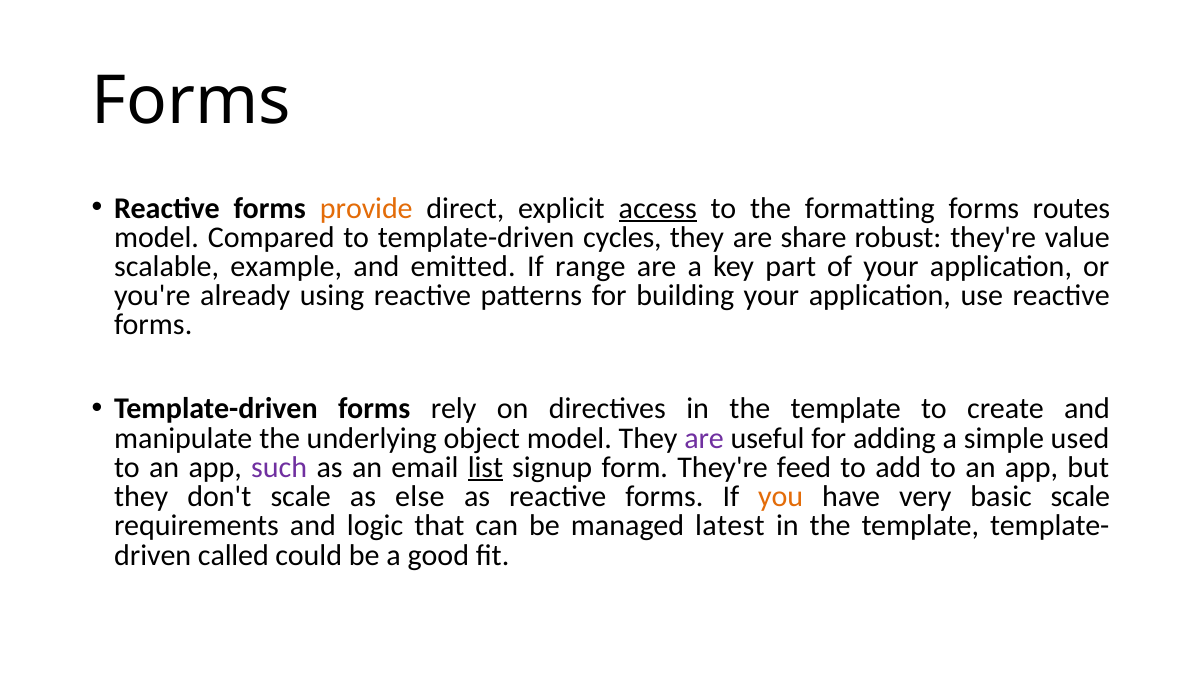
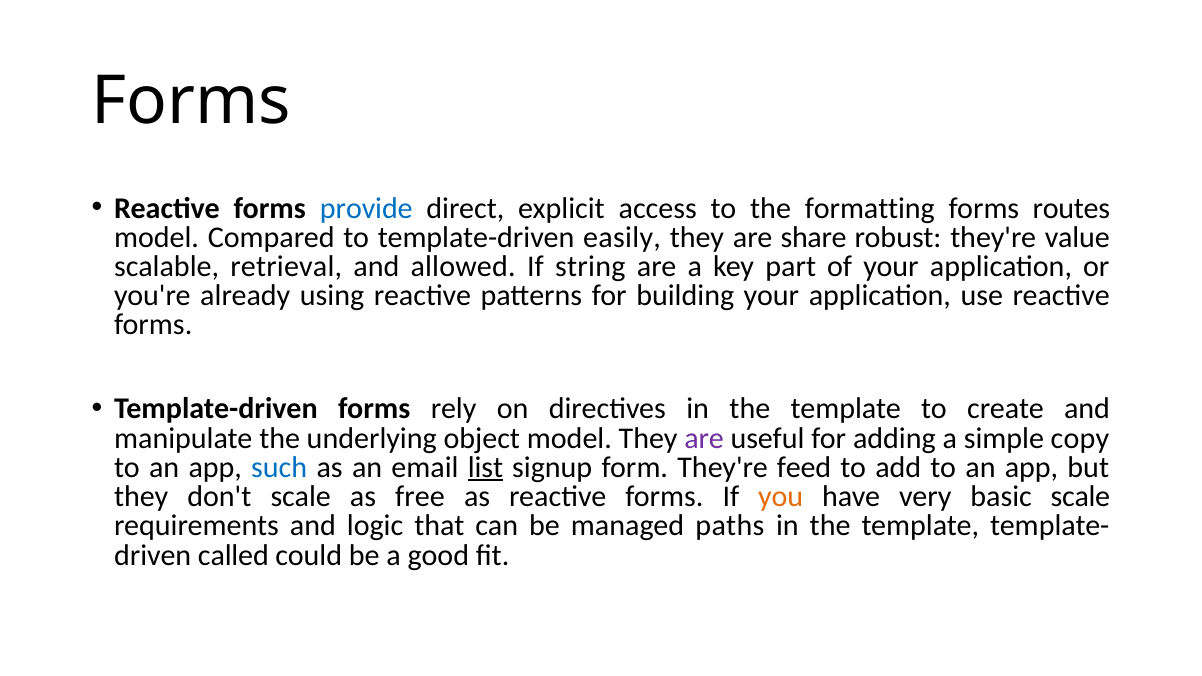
provide colour: orange -> blue
access underline: present -> none
cycles: cycles -> easily
example: example -> retrieval
emitted: emitted -> allowed
range: range -> string
used: used -> copy
such colour: purple -> blue
else: else -> free
latest: latest -> paths
